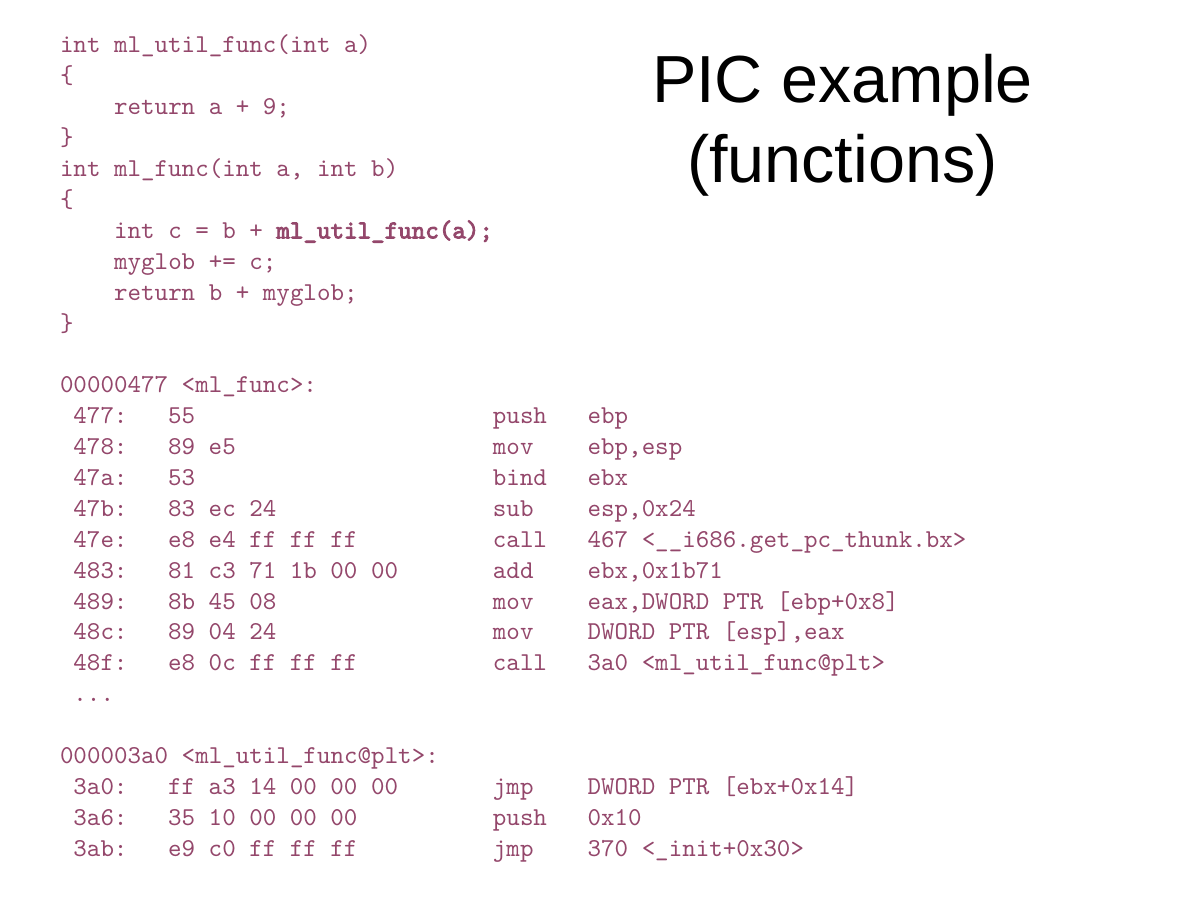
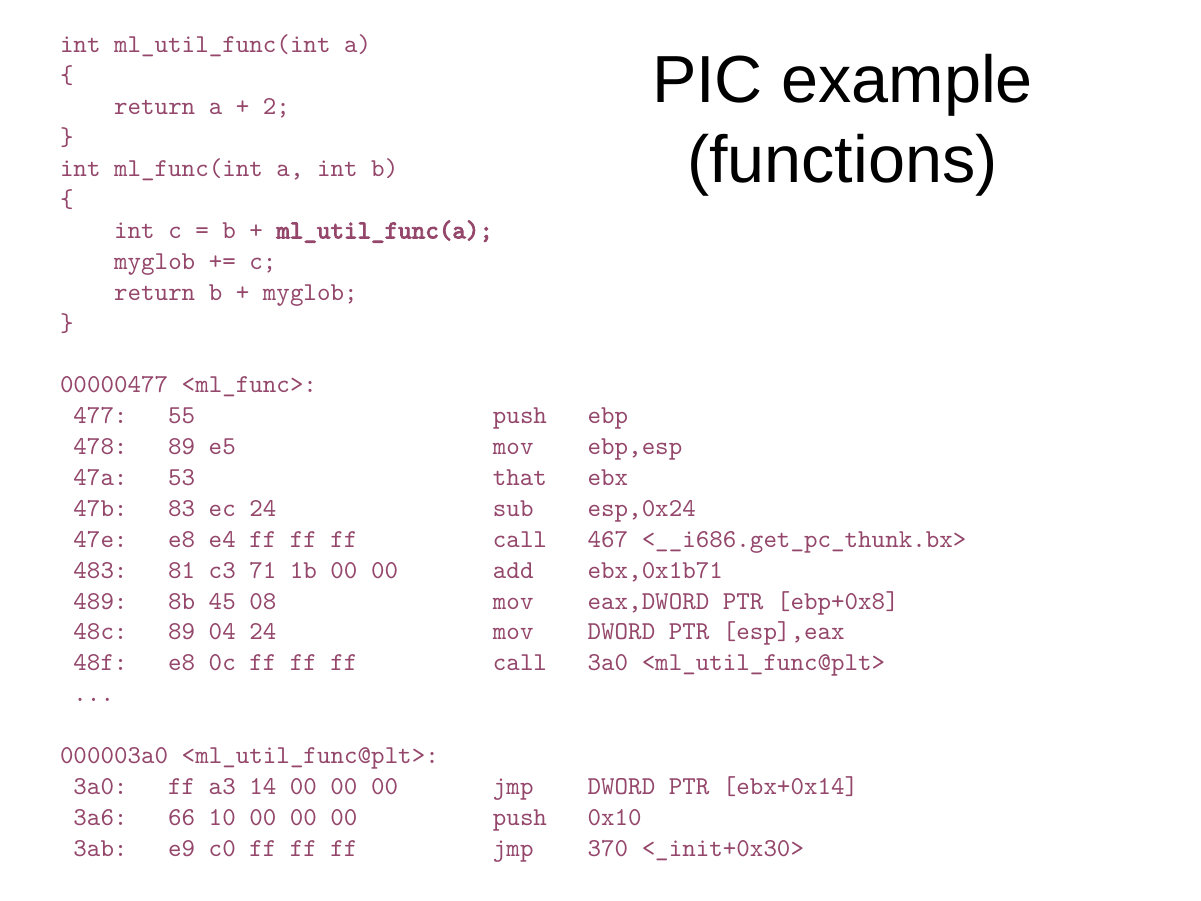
9: 9 -> 2
bind: bind -> that
35: 35 -> 66
